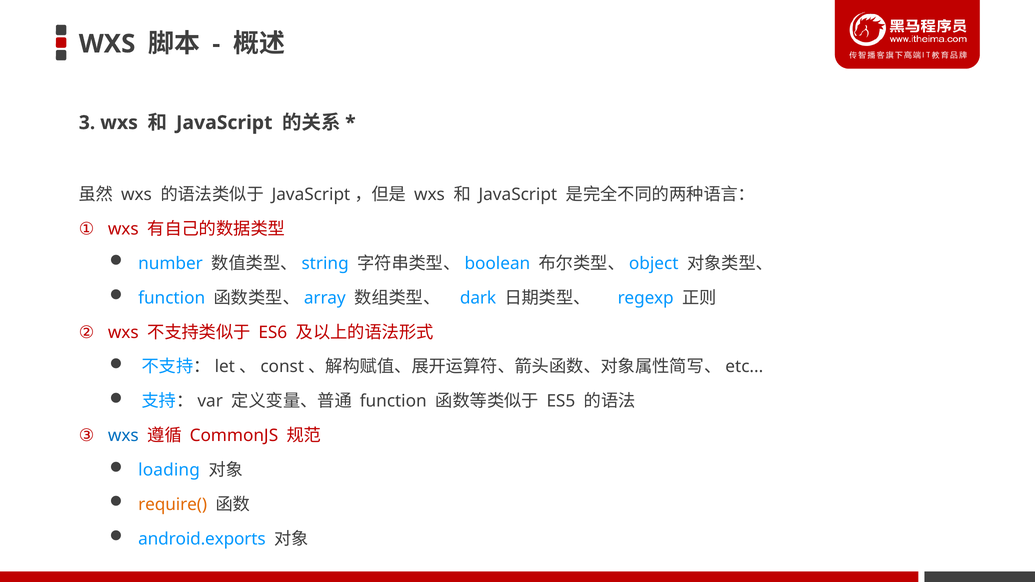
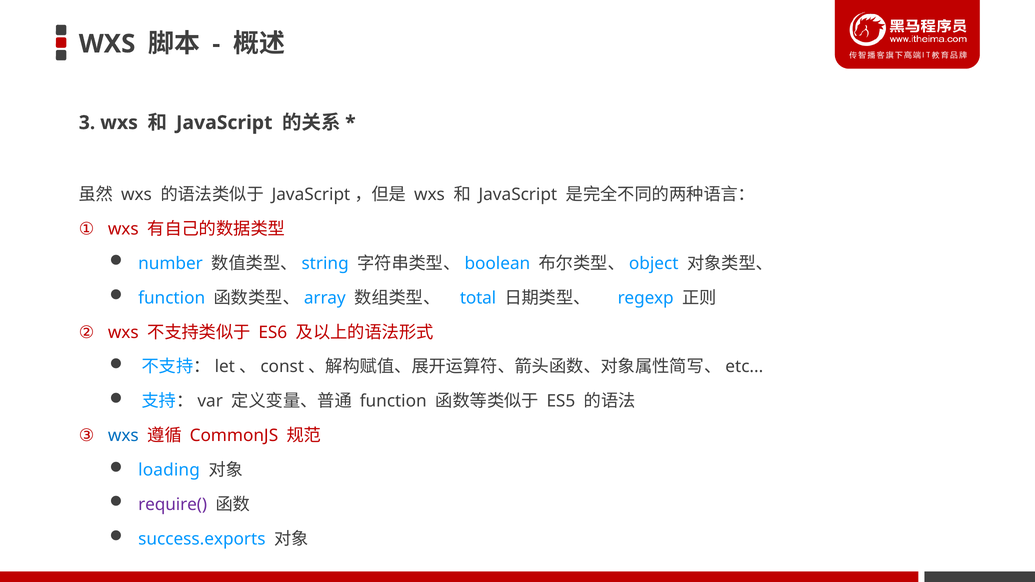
dark: dark -> total
require( colour: orange -> purple
android.exports: android.exports -> success.exports
